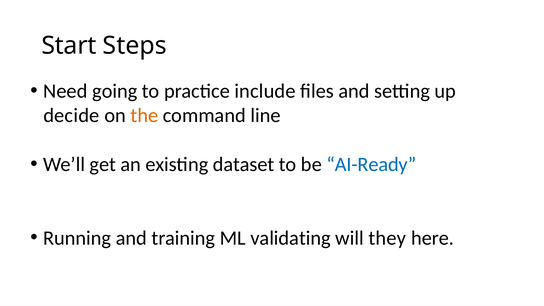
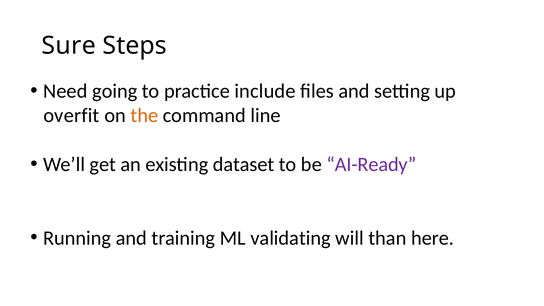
Start: Start -> Sure
decide: decide -> overfit
AI-Ready colour: blue -> purple
they: they -> than
